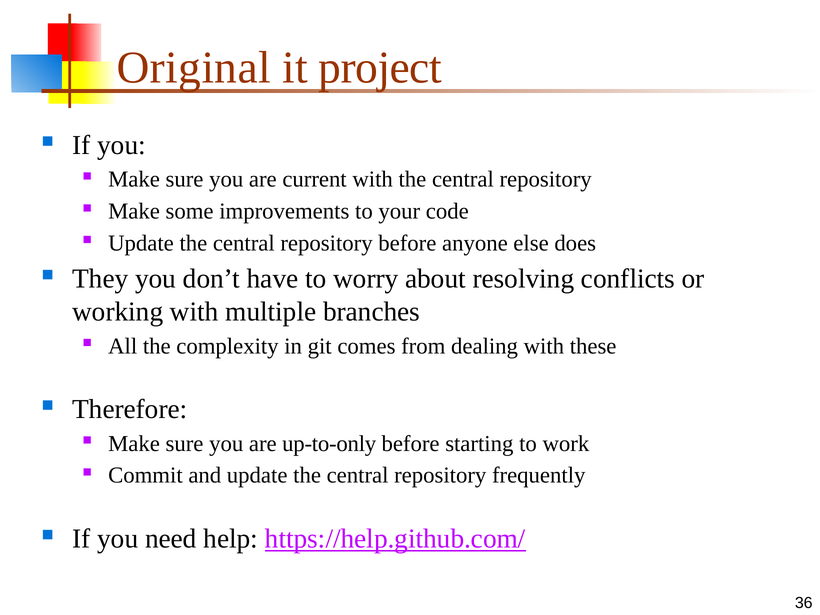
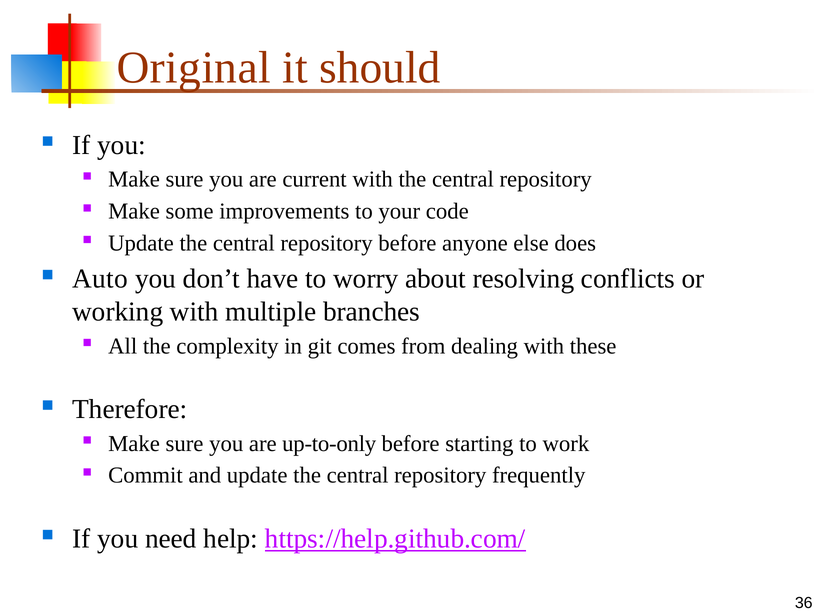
project: project -> should
They: They -> Auto
